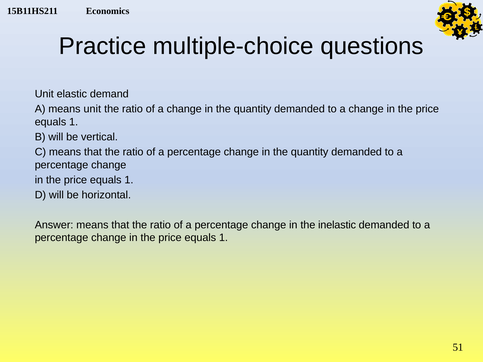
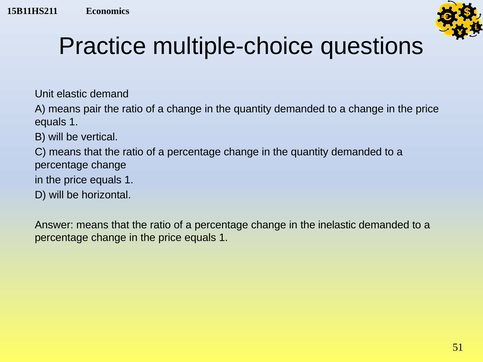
means unit: unit -> pair
